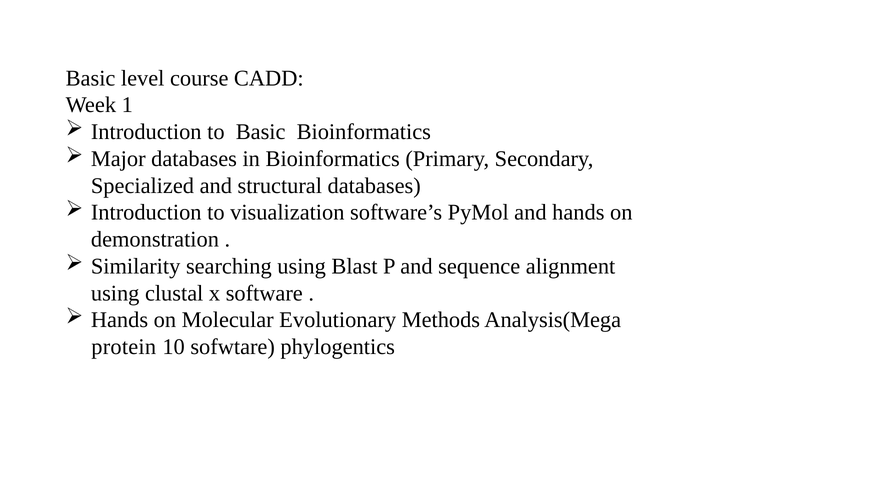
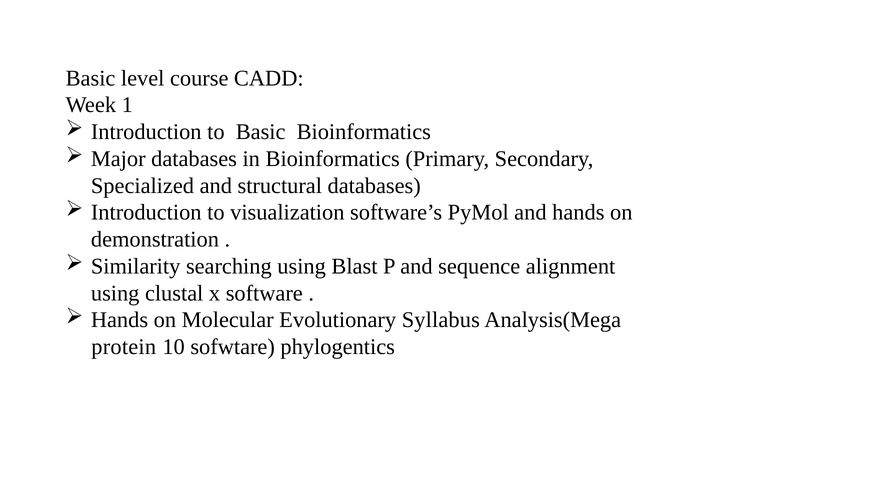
Methods: Methods -> Syllabus
